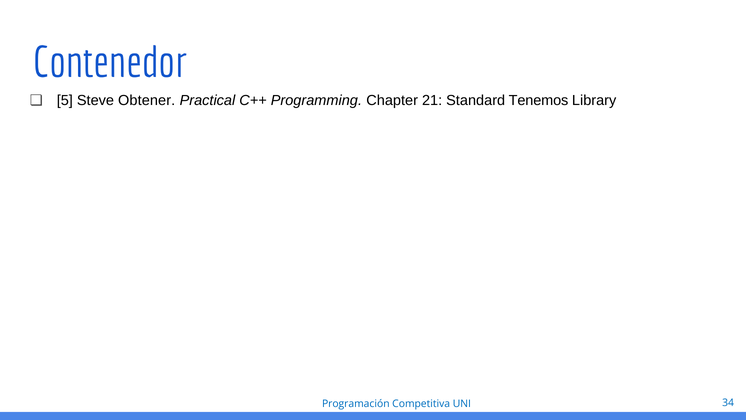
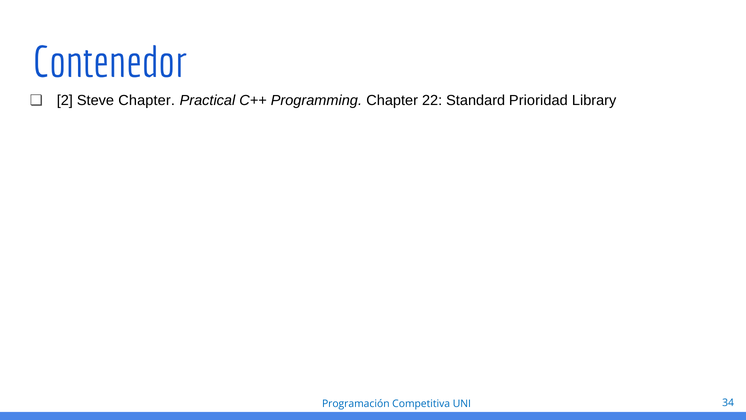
5: 5 -> 2
Steve Obtener: Obtener -> Chapter
21: 21 -> 22
Tenemos: Tenemos -> Prioridad
